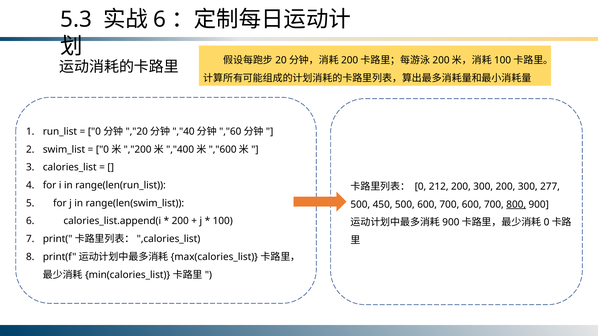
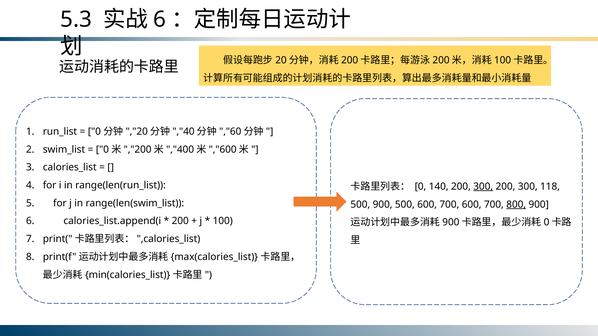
212: 212 -> 140
300 at (483, 187) underline: none -> present
277: 277 -> 118
500 450: 450 -> 900
